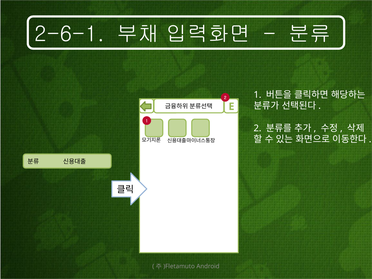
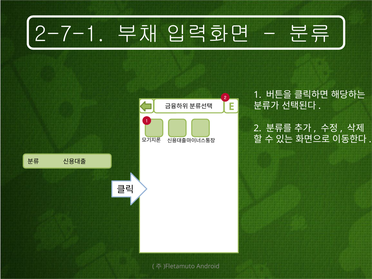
2-6-1: 2-6-1 -> 2-7-1
